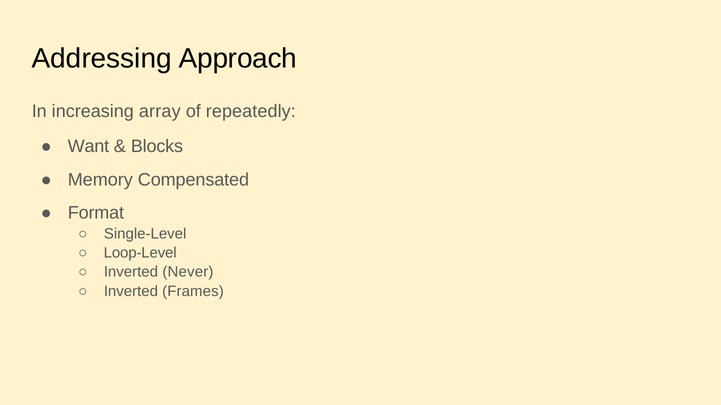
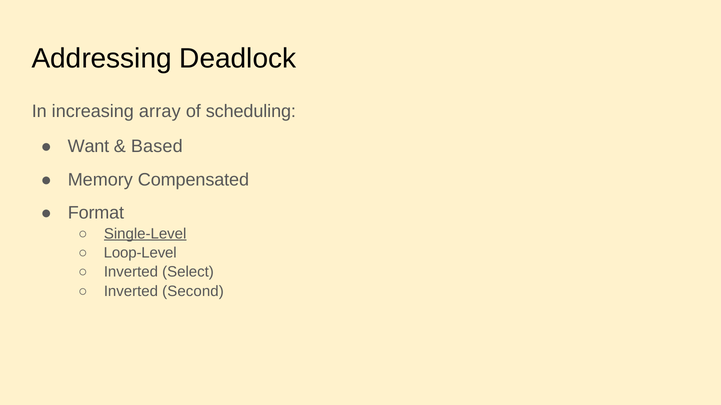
Approach: Approach -> Deadlock
repeatedly: repeatedly -> scheduling
Blocks: Blocks -> Based
Single-Level underline: none -> present
Never: Never -> Select
Frames: Frames -> Second
